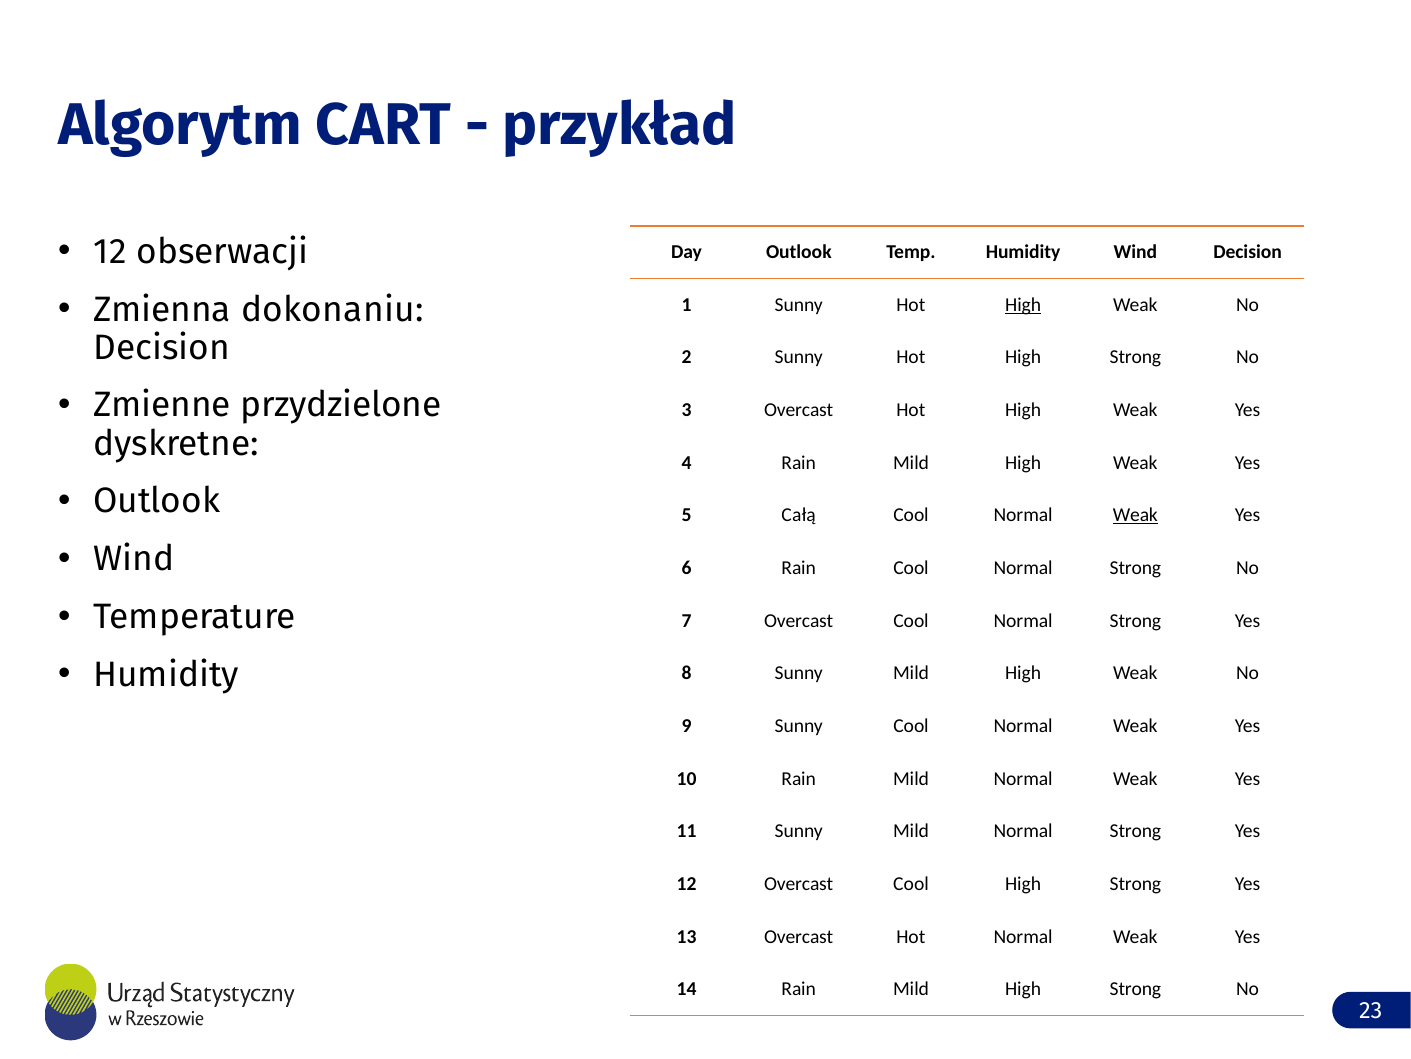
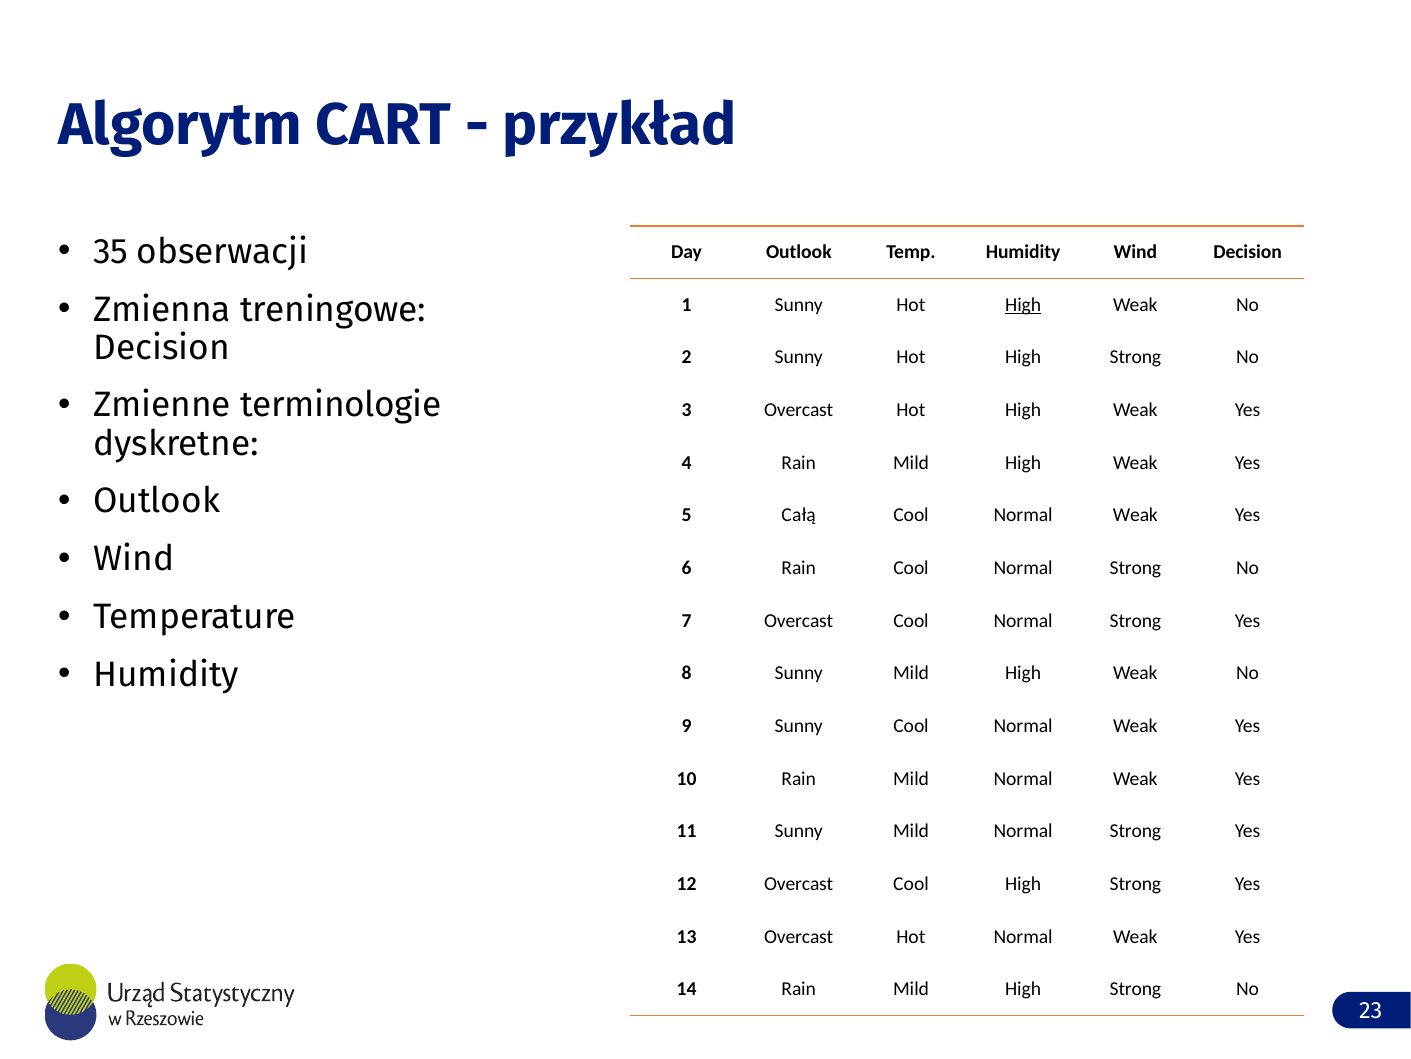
12 at (110, 251): 12 -> 35
dokonaniu: dokonaniu -> treningowe
przydzielone: przydzielone -> terminologie
Weak at (1135, 515) underline: present -> none
